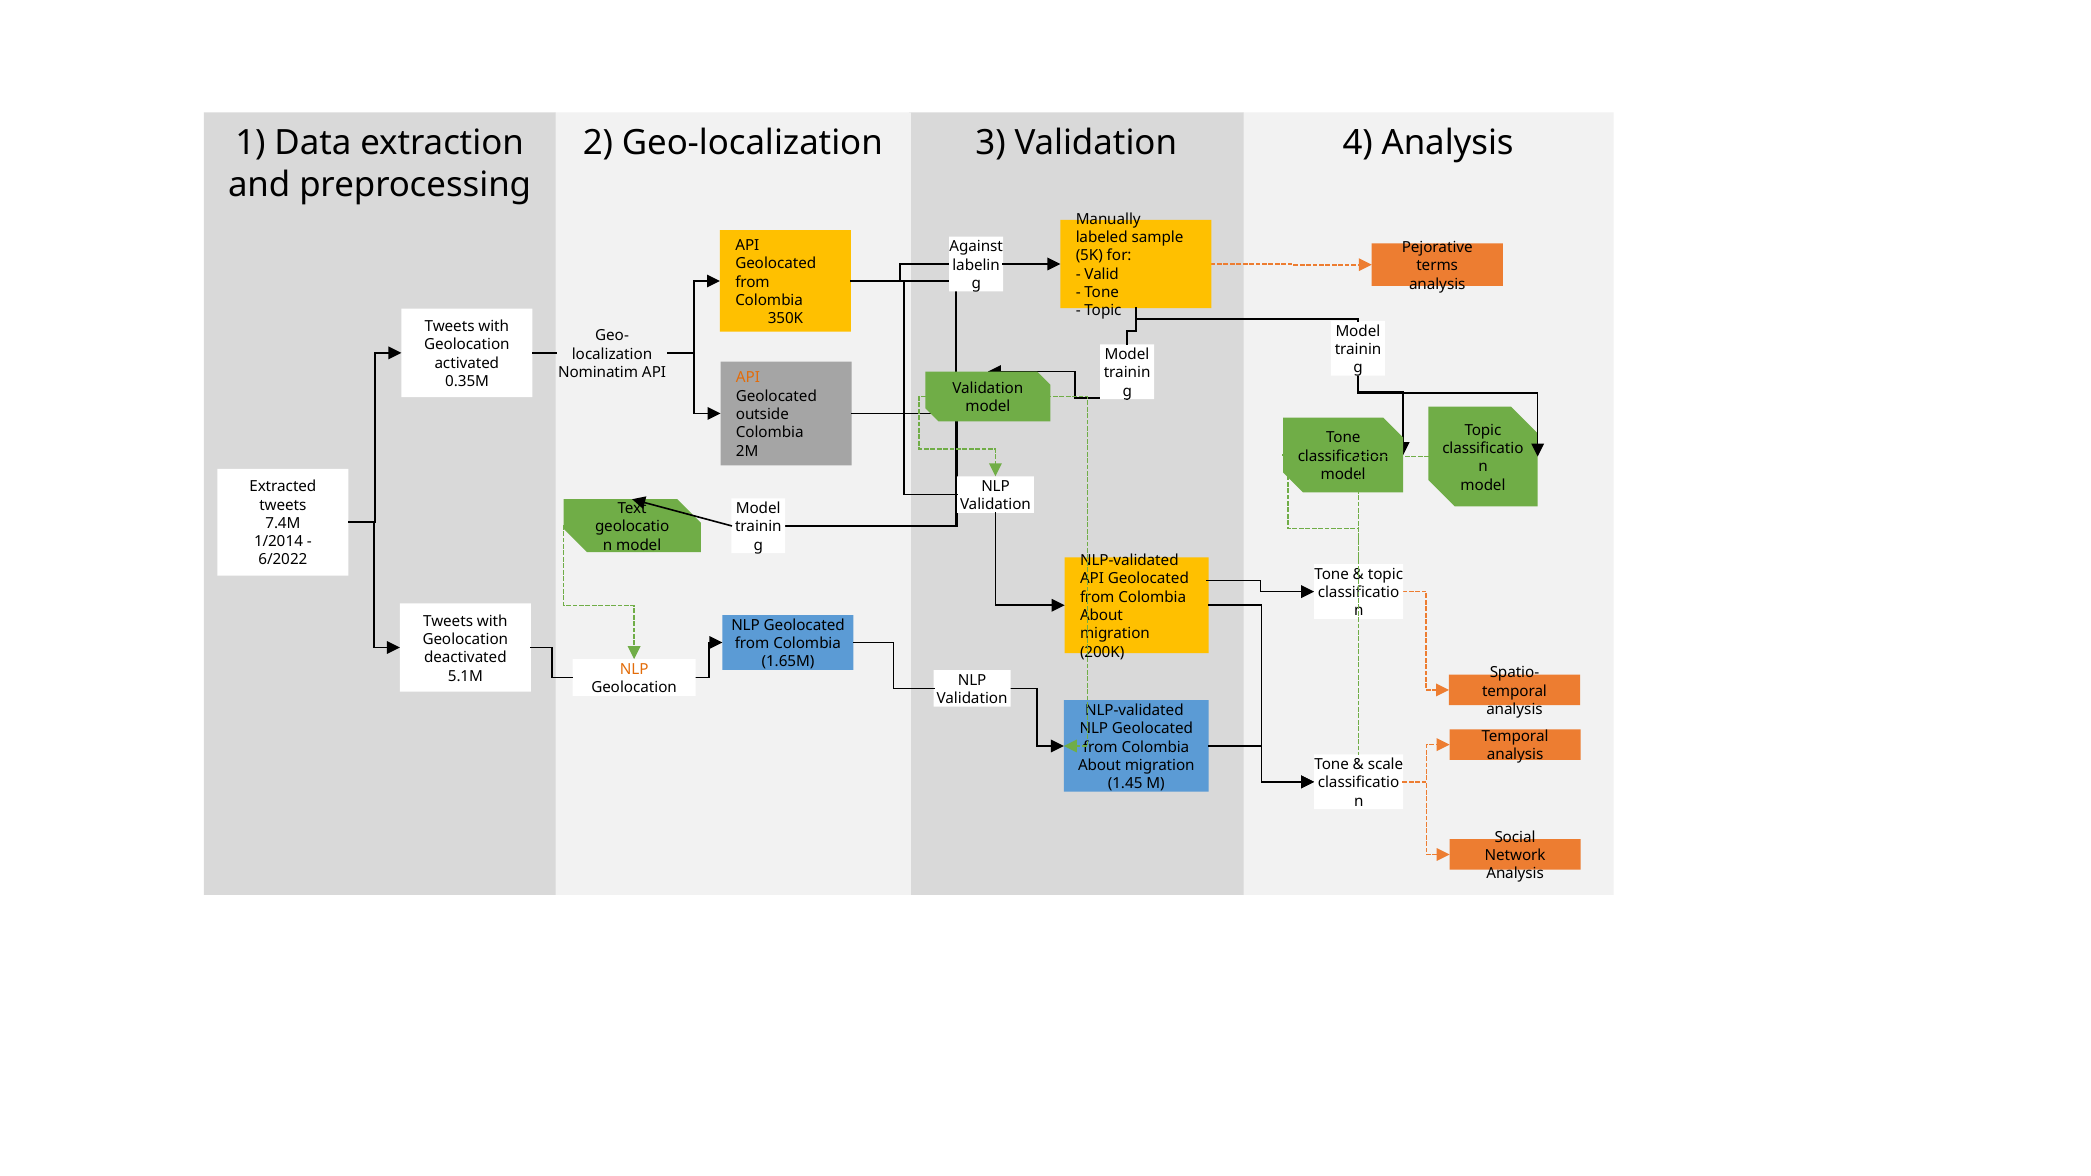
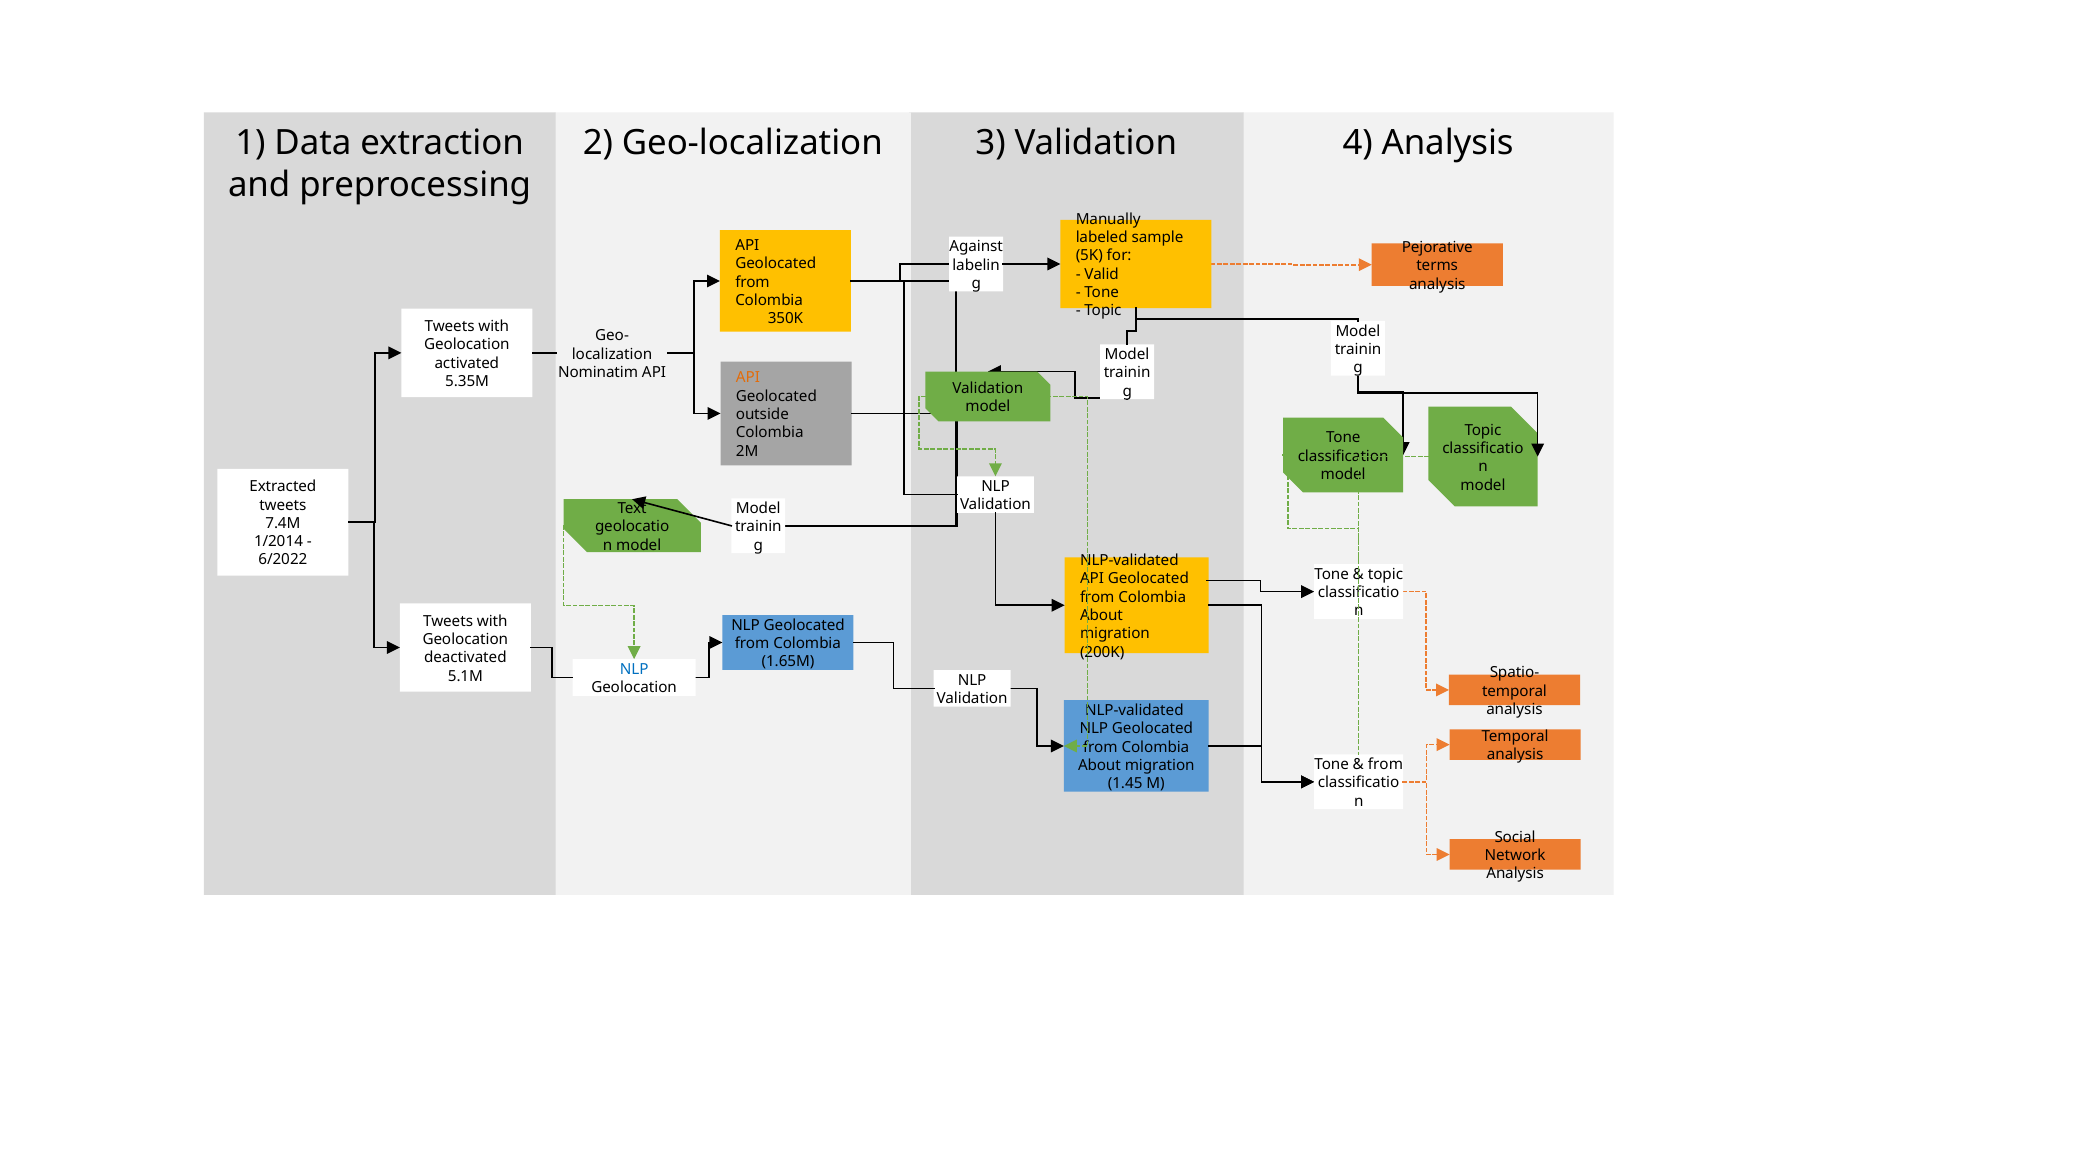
0.35M: 0.35M -> 5.35M
NLP at (634, 669) colour: orange -> blue
scale at (1386, 765): scale -> from
